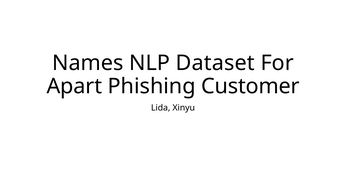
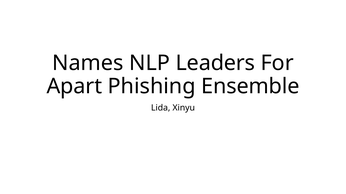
Dataset: Dataset -> Leaders
Customer: Customer -> Ensemble
